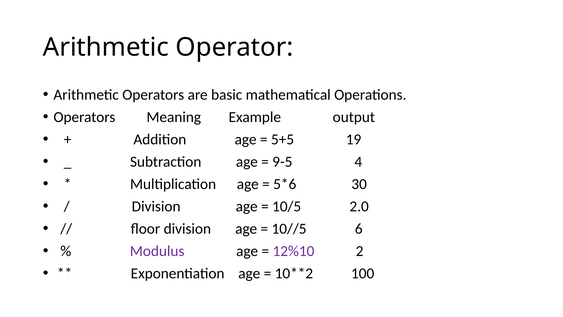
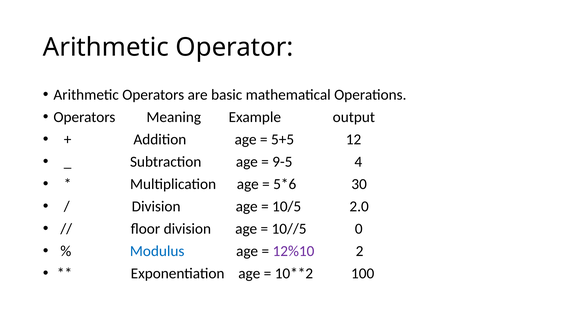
19: 19 -> 12
6: 6 -> 0
Modulus colour: purple -> blue
